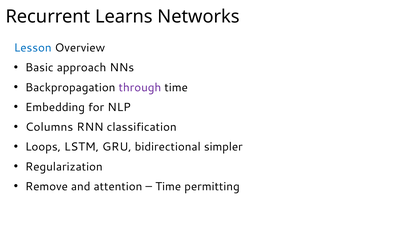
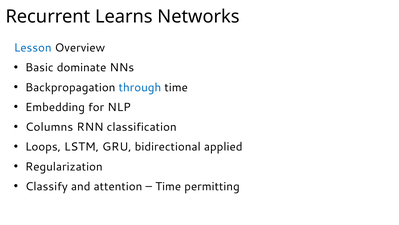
approach: approach -> dominate
through colour: purple -> blue
simpler: simpler -> applied
Remove: Remove -> Classify
